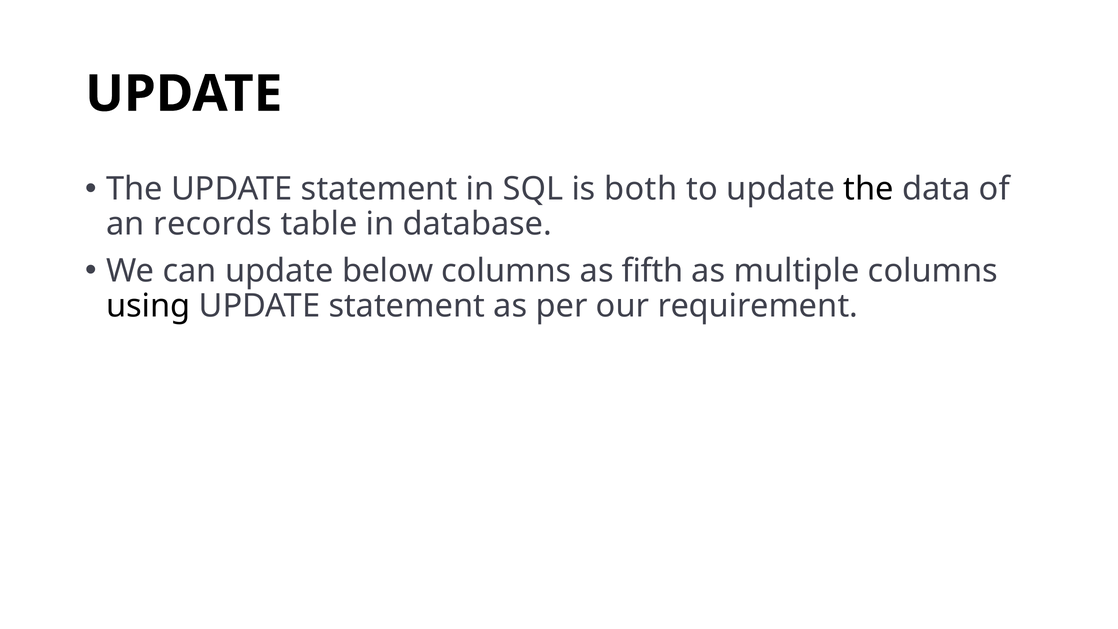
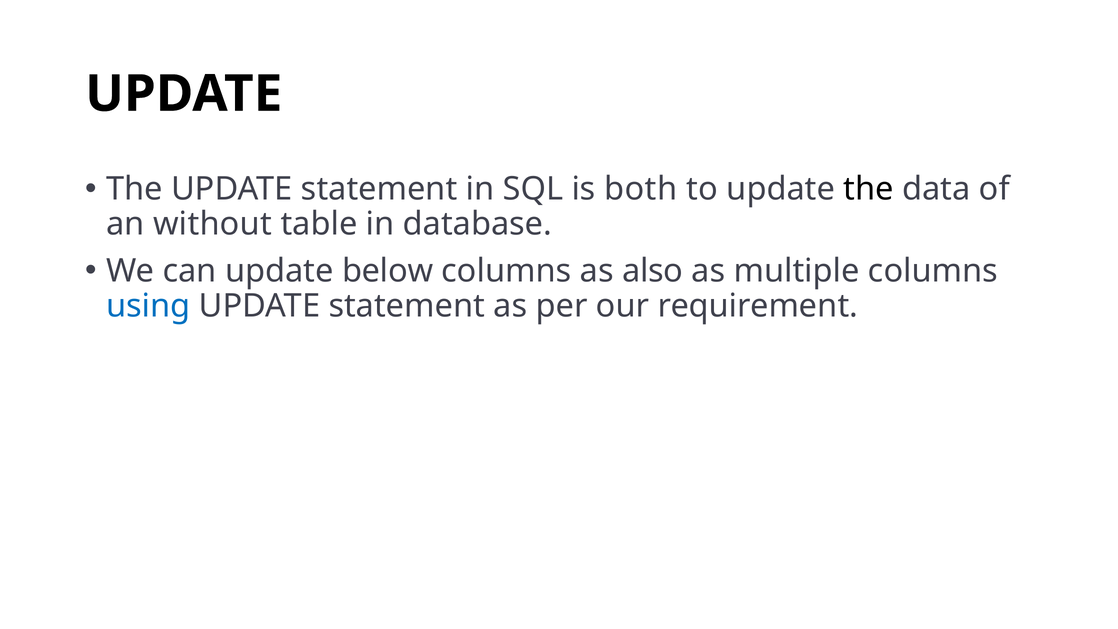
records: records -> without
fifth: fifth -> also
using colour: black -> blue
